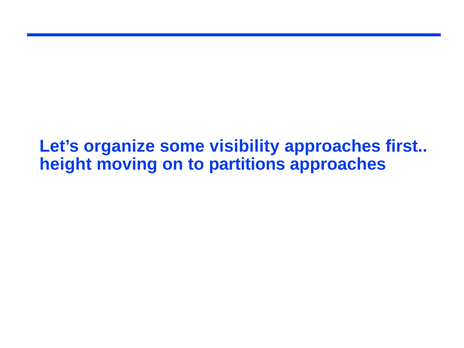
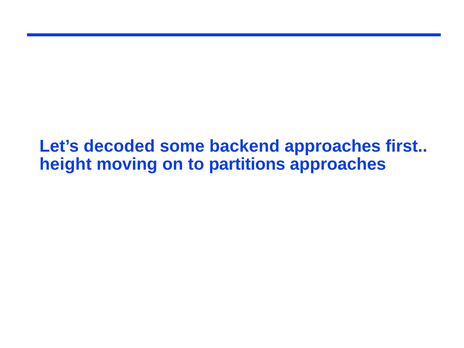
organize: organize -> decoded
visibility: visibility -> backend
